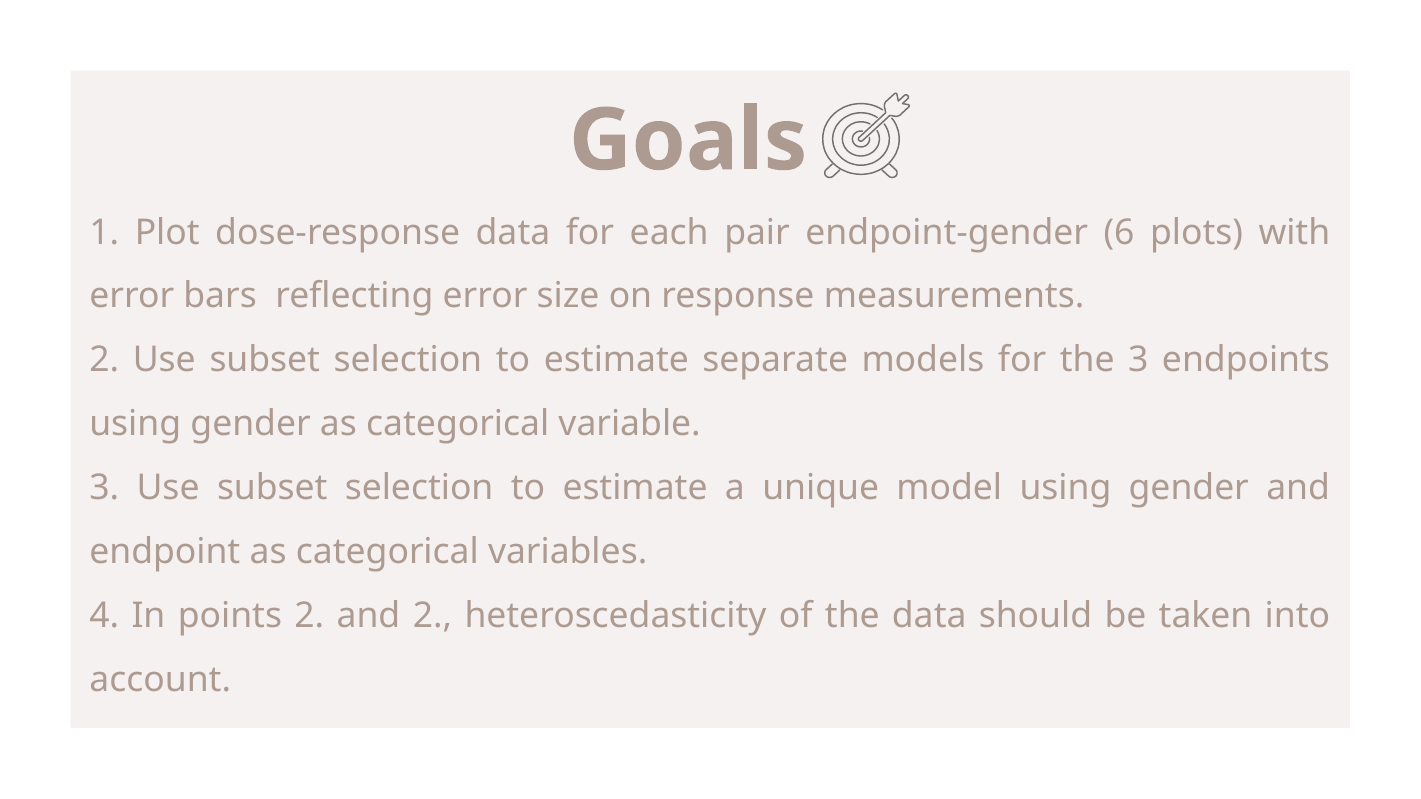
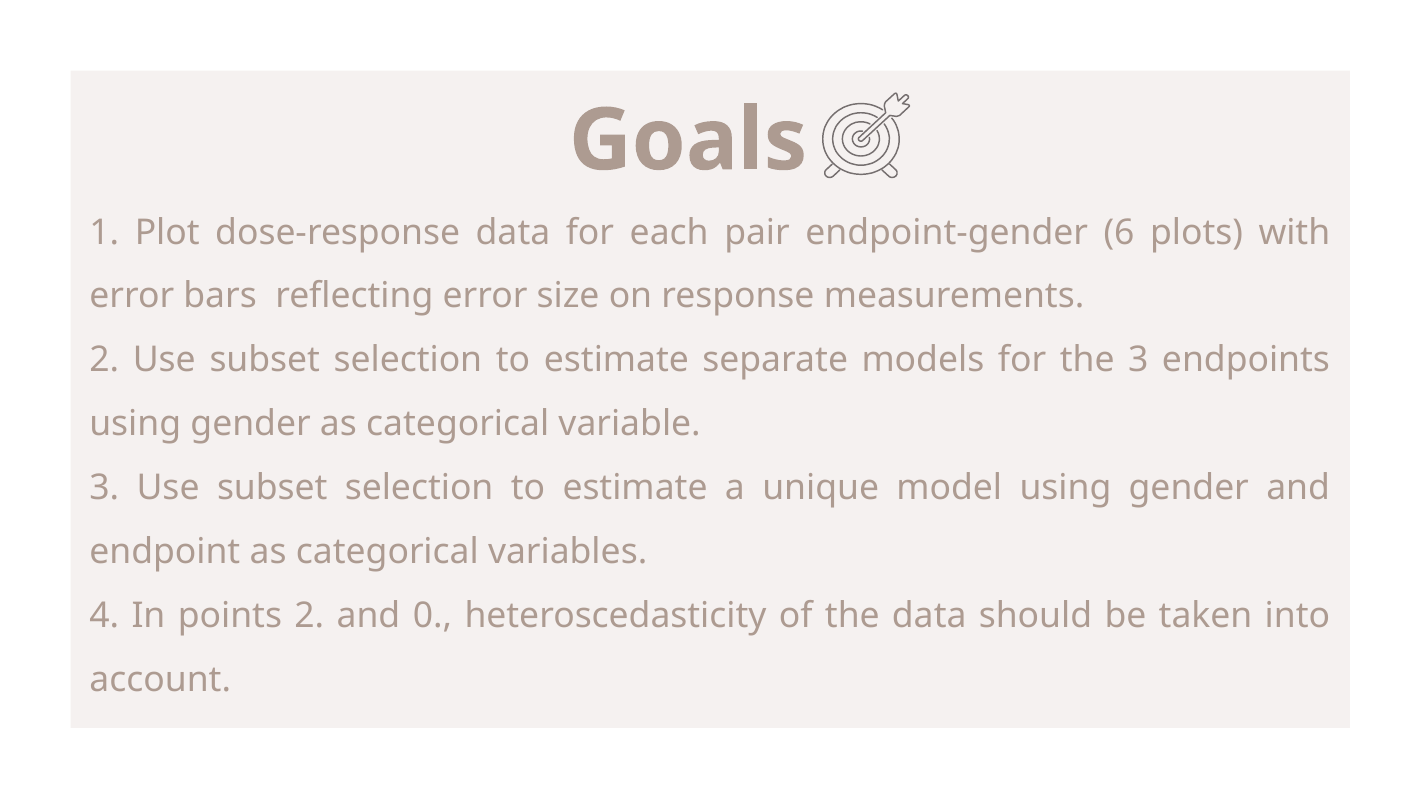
and 2: 2 -> 0
